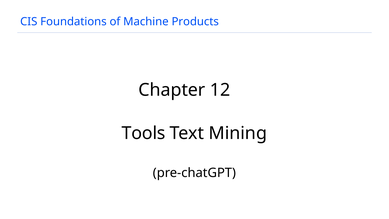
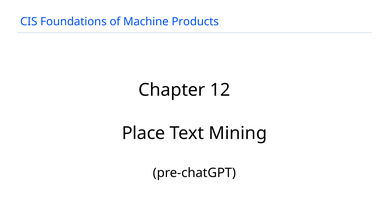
Tools: Tools -> Place
